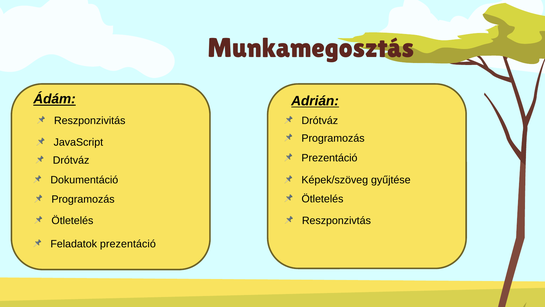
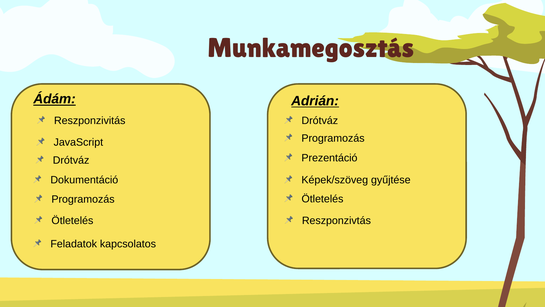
Feladatok prezentáció: prezentáció -> kapcsolatos
